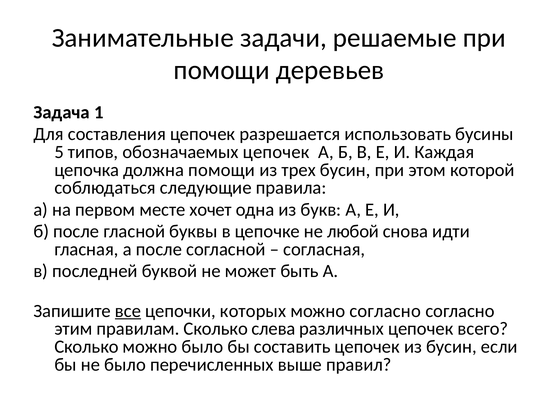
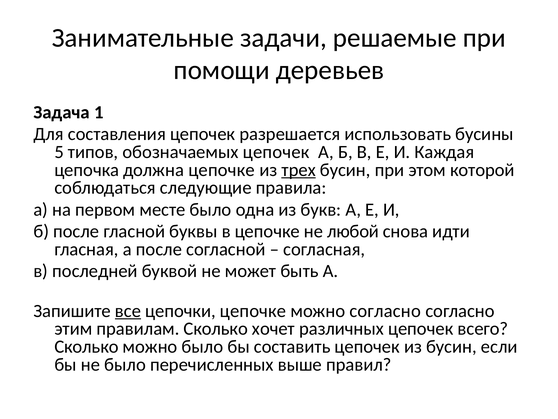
должна помощи: помощи -> цепочке
трех underline: none -> present
месте хочет: хочет -> было
цепочки которых: которых -> цепочке
слева: слева -> хочет
